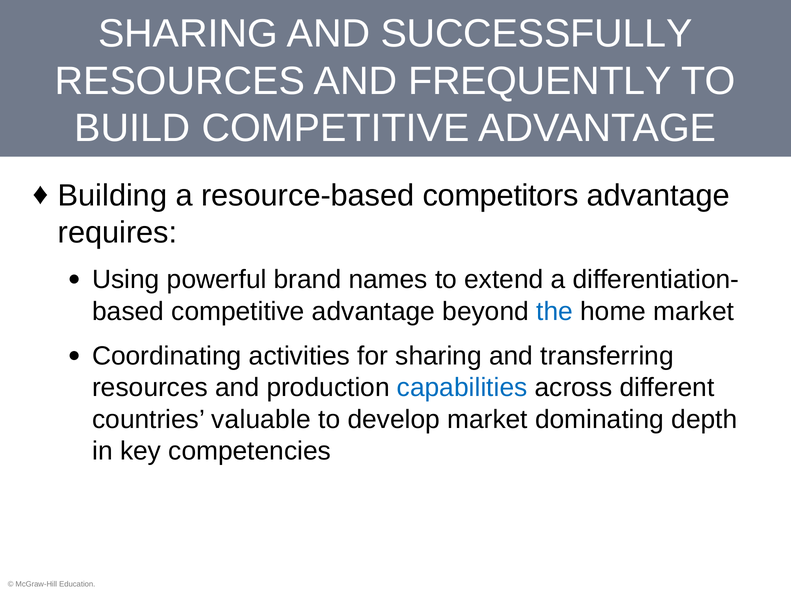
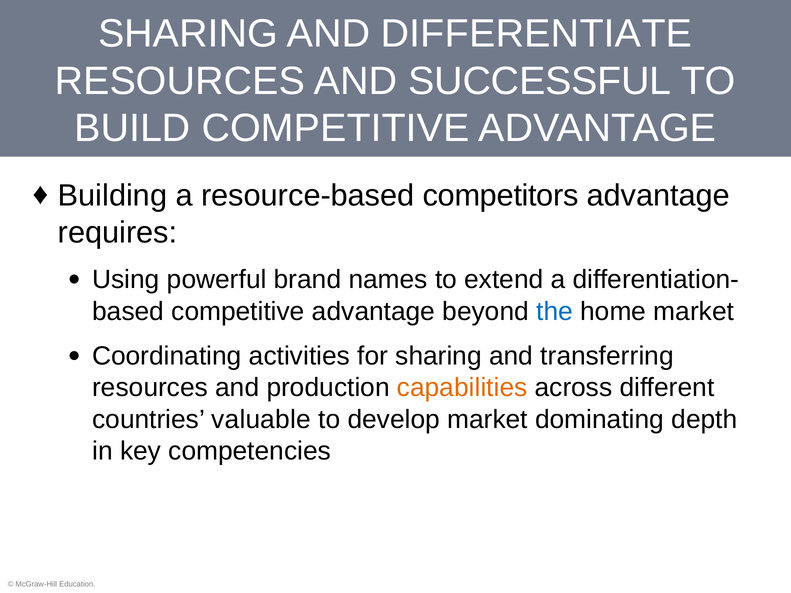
SUCCESSFULLY: SUCCESSFULLY -> DIFFERENTIATE
FREQUENTLY: FREQUENTLY -> SUCCESSFUL
capabilities colour: blue -> orange
